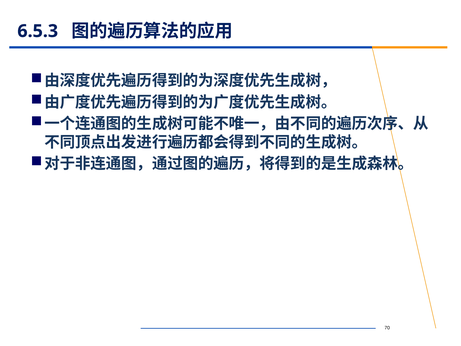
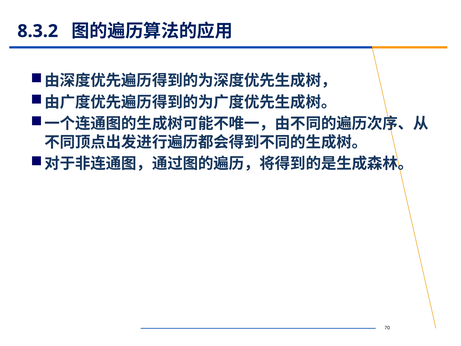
6.5.3: 6.5.3 -> 8.3.2
